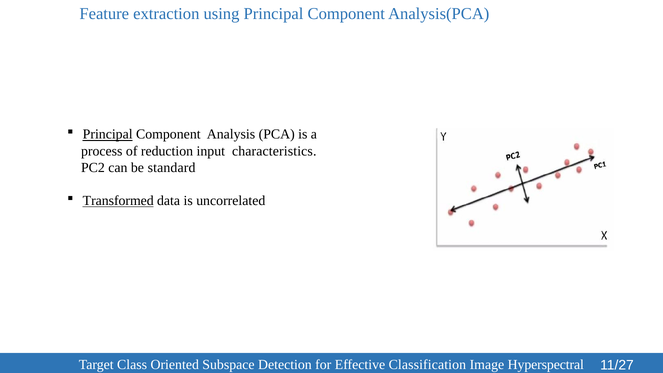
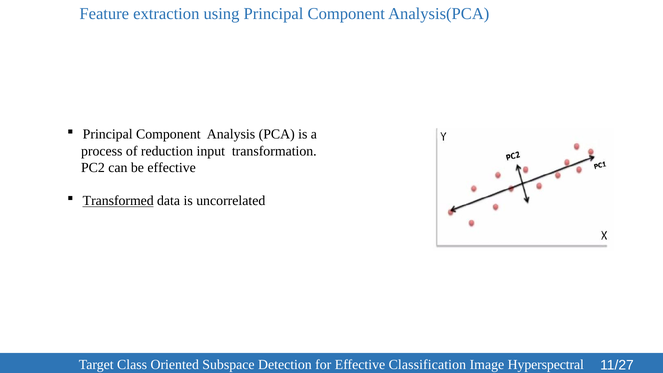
Principal at (108, 134) underline: present -> none
characteristics: characteristics -> transformation
be standard: standard -> effective
